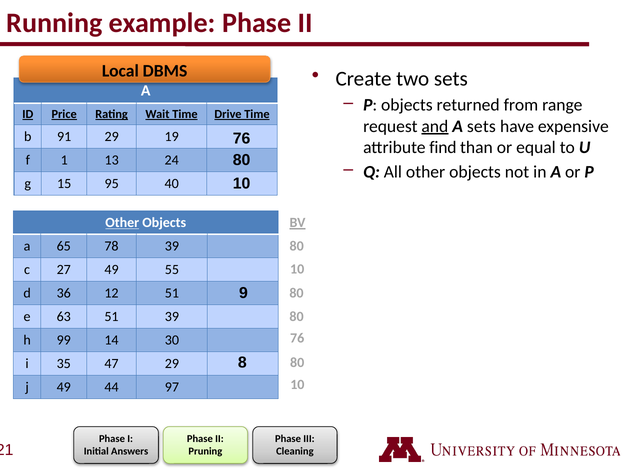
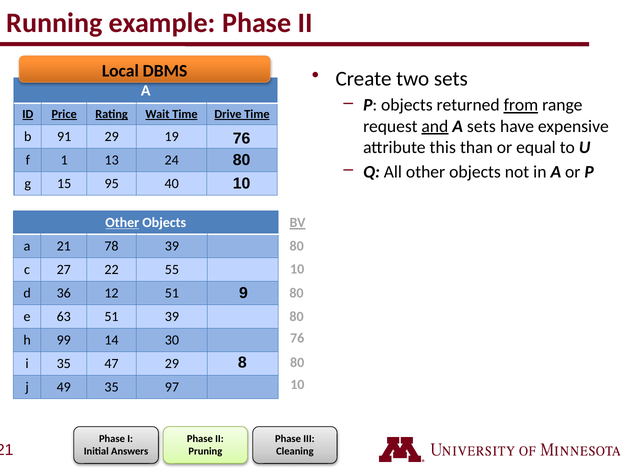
from underline: none -> present
find: find -> this
a 65: 65 -> 21
27 49: 49 -> 22
49 44: 44 -> 35
